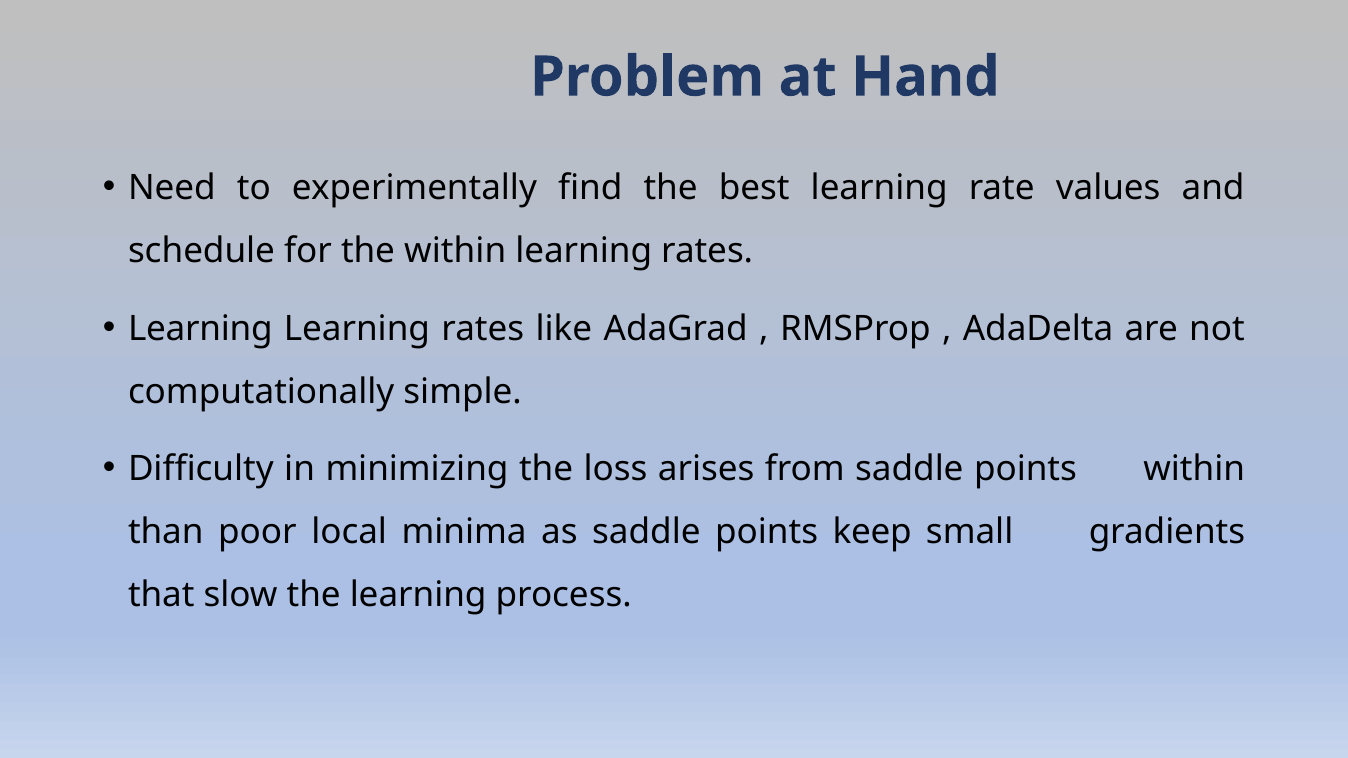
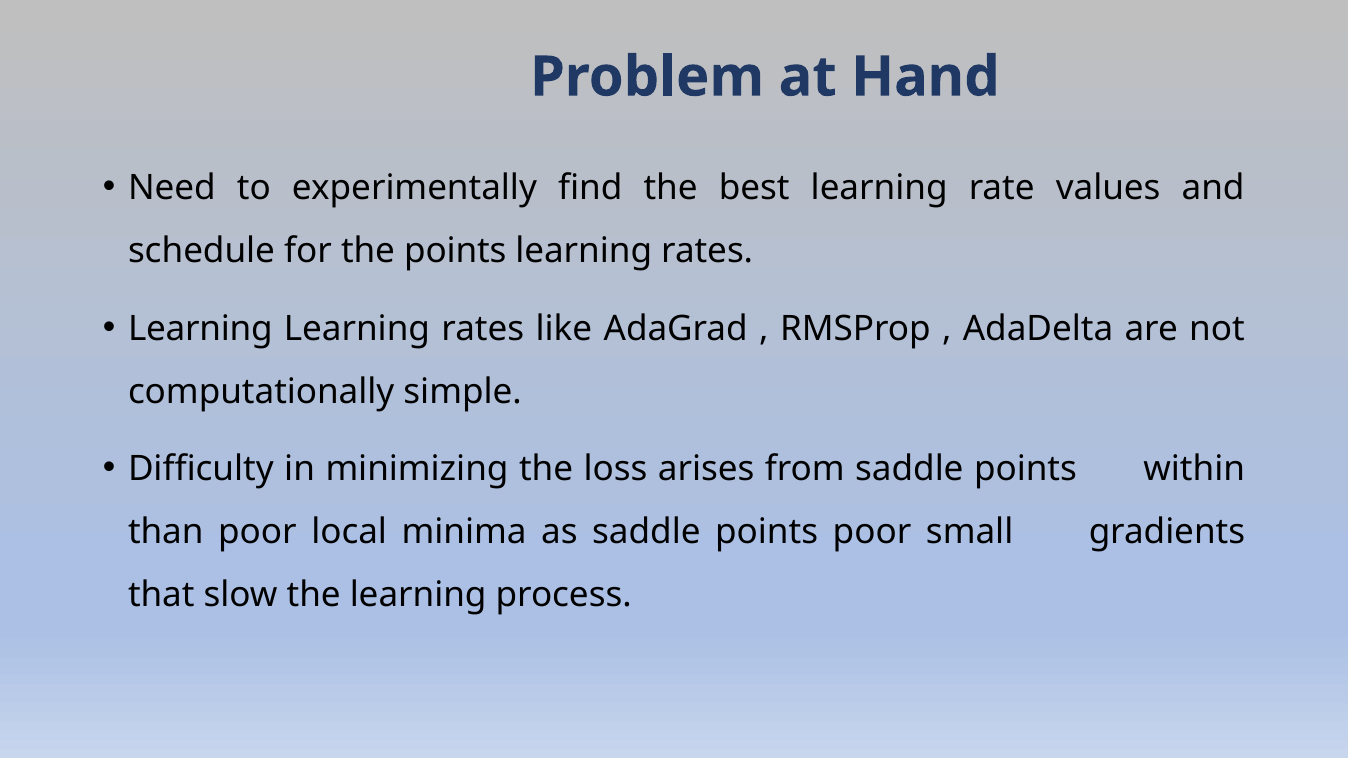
the within: within -> points
points keep: keep -> poor
